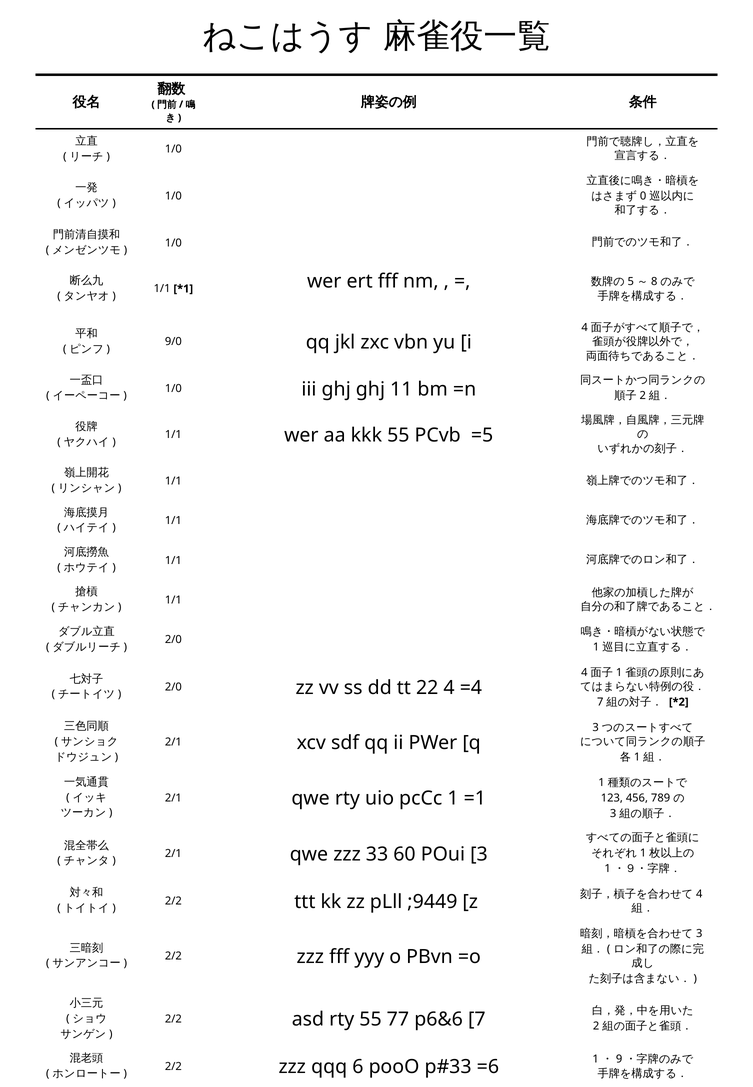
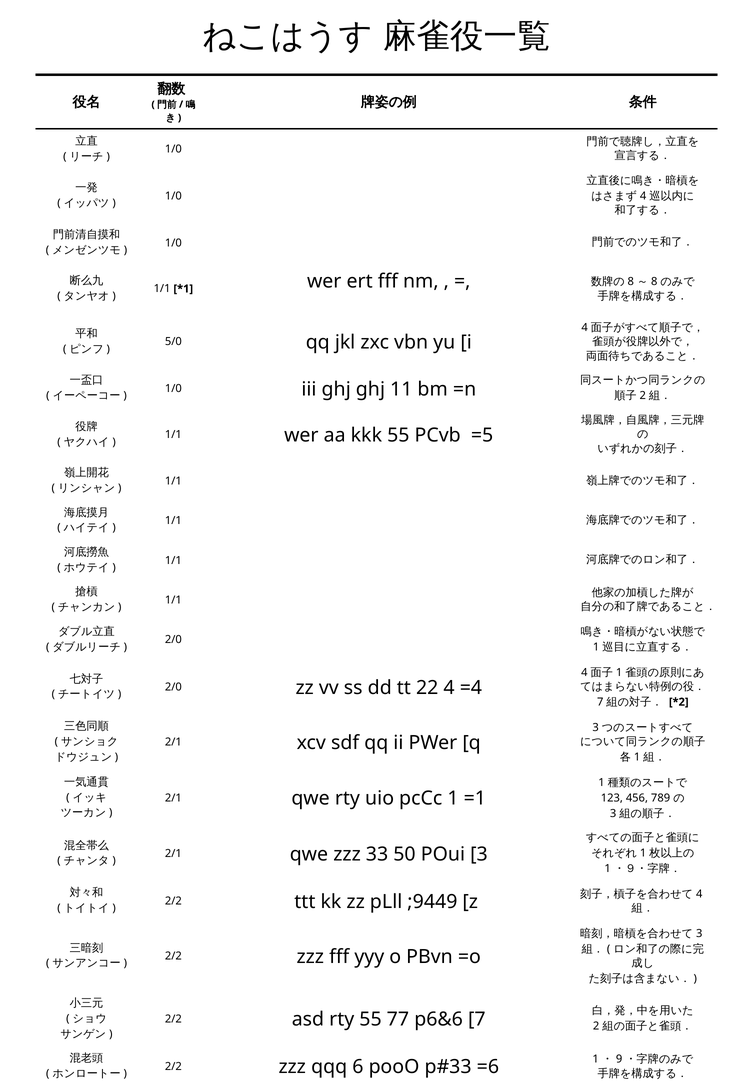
0 at (643, 196): 0 -> 4
5 at (631, 282): 5 -> 8
9/0: 9/0 -> 5/0
60: 60 -> 50
